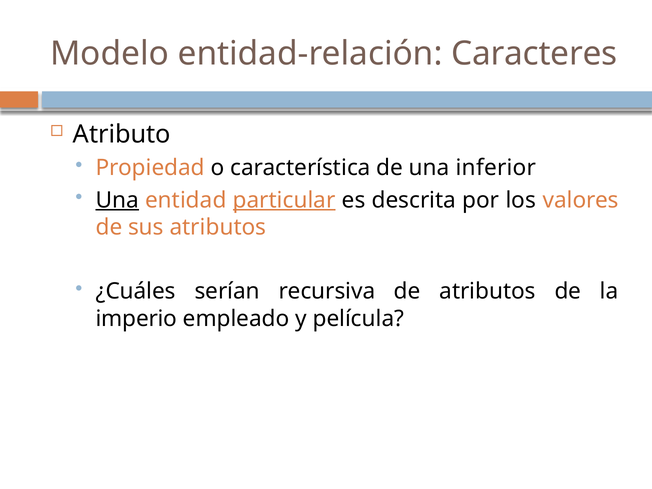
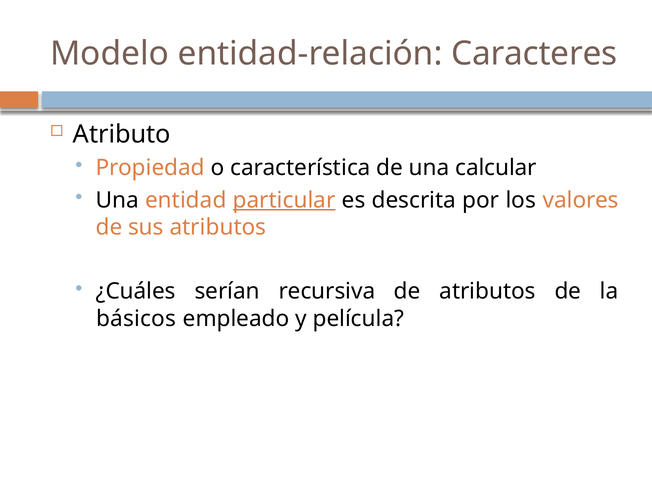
inferior: inferior -> calcular
Una at (117, 200) underline: present -> none
imperio: imperio -> básicos
